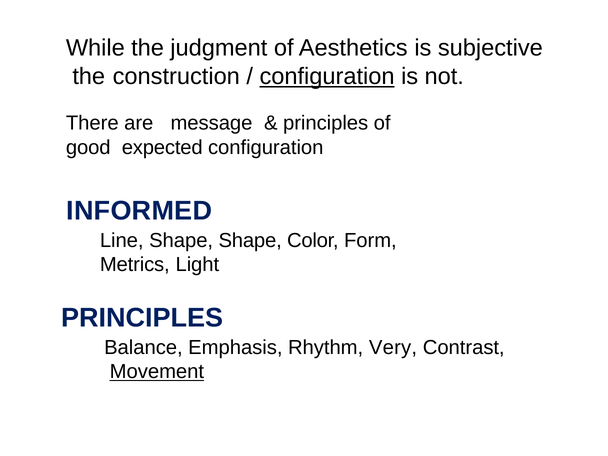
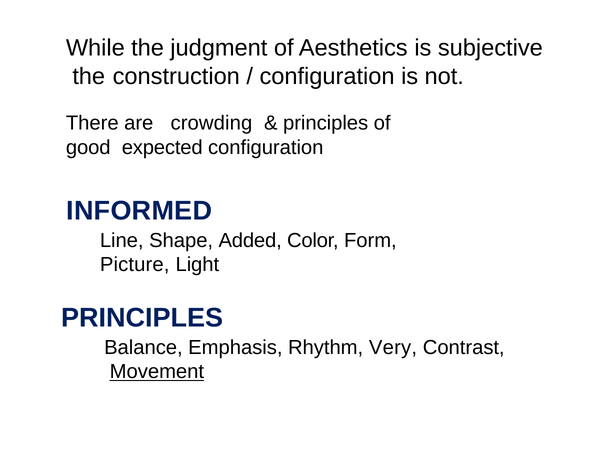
configuration at (327, 77) underline: present -> none
message: message -> crowding
Shape Shape: Shape -> Added
Metrics: Metrics -> Picture
